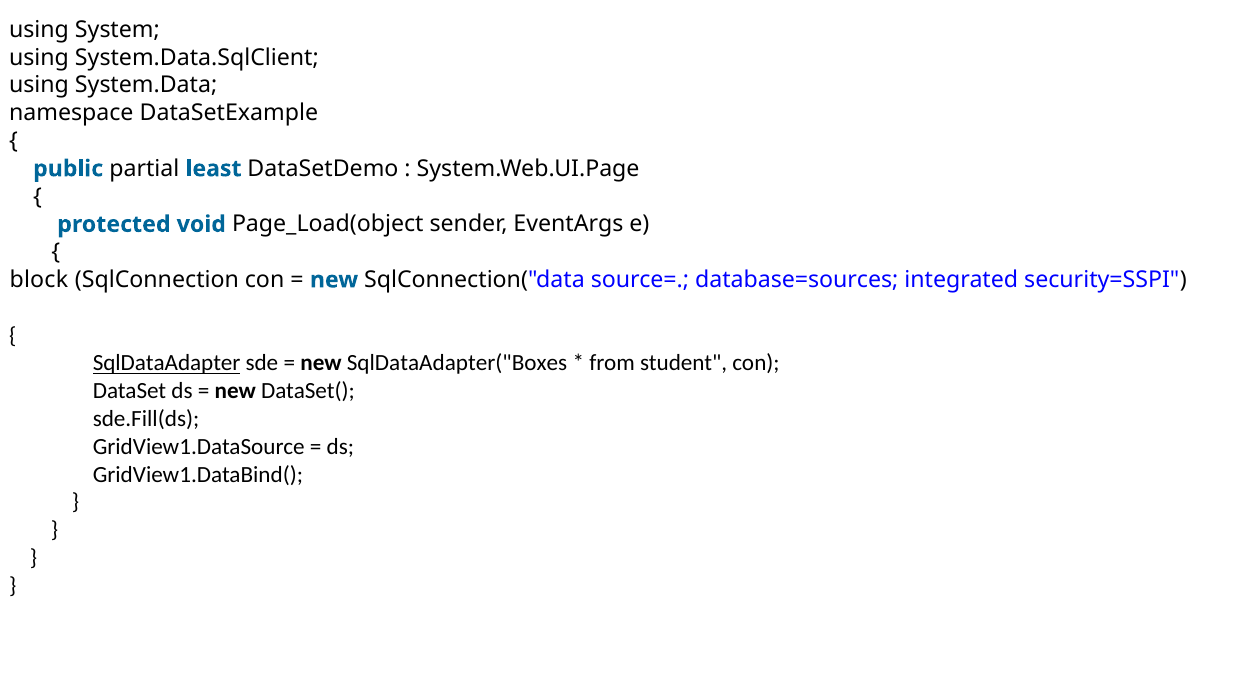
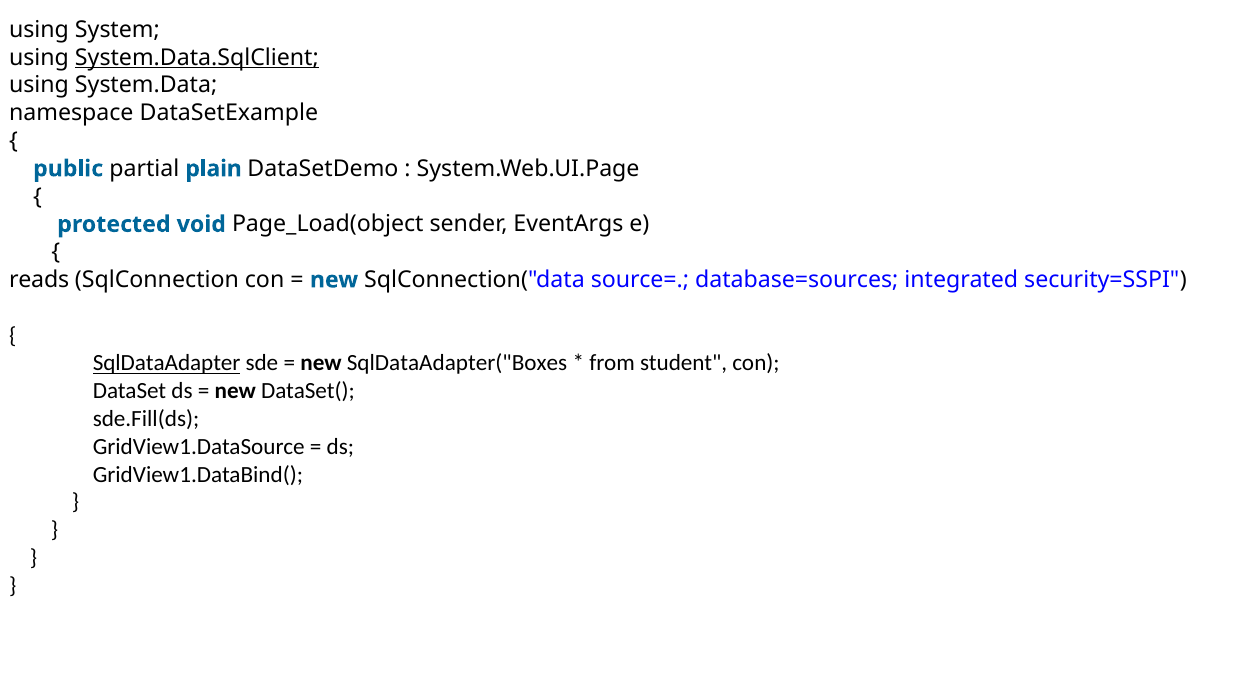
System.Data.SqlClient underline: none -> present
least: least -> plain
block: block -> reads
